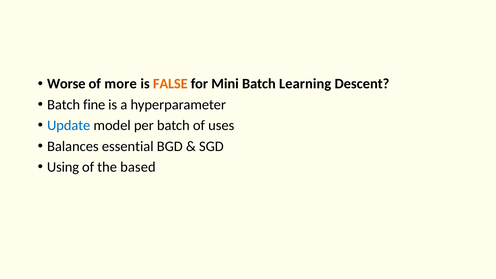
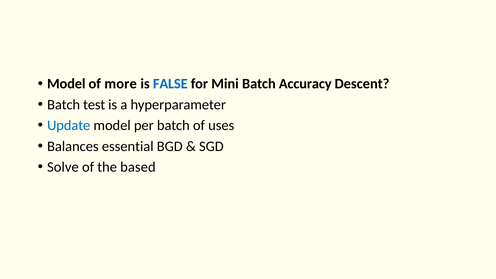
Worse at (66, 84): Worse -> Model
FALSE colour: orange -> blue
Learning: Learning -> Accuracy
fine: fine -> test
Using: Using -> Solve
